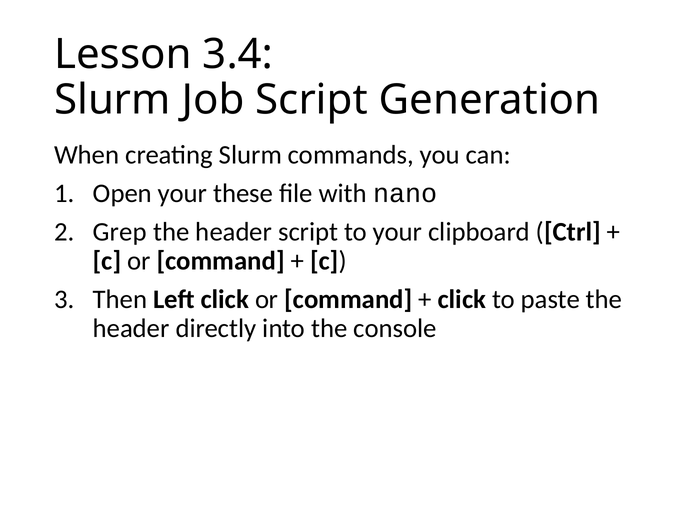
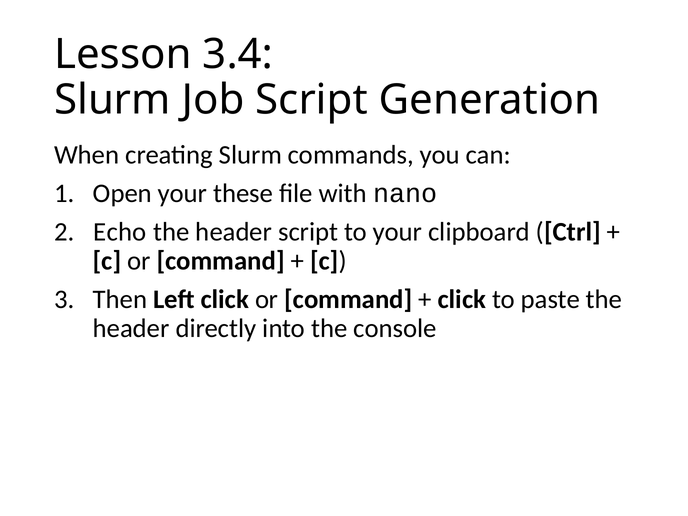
Grep: Grep -> Echo
